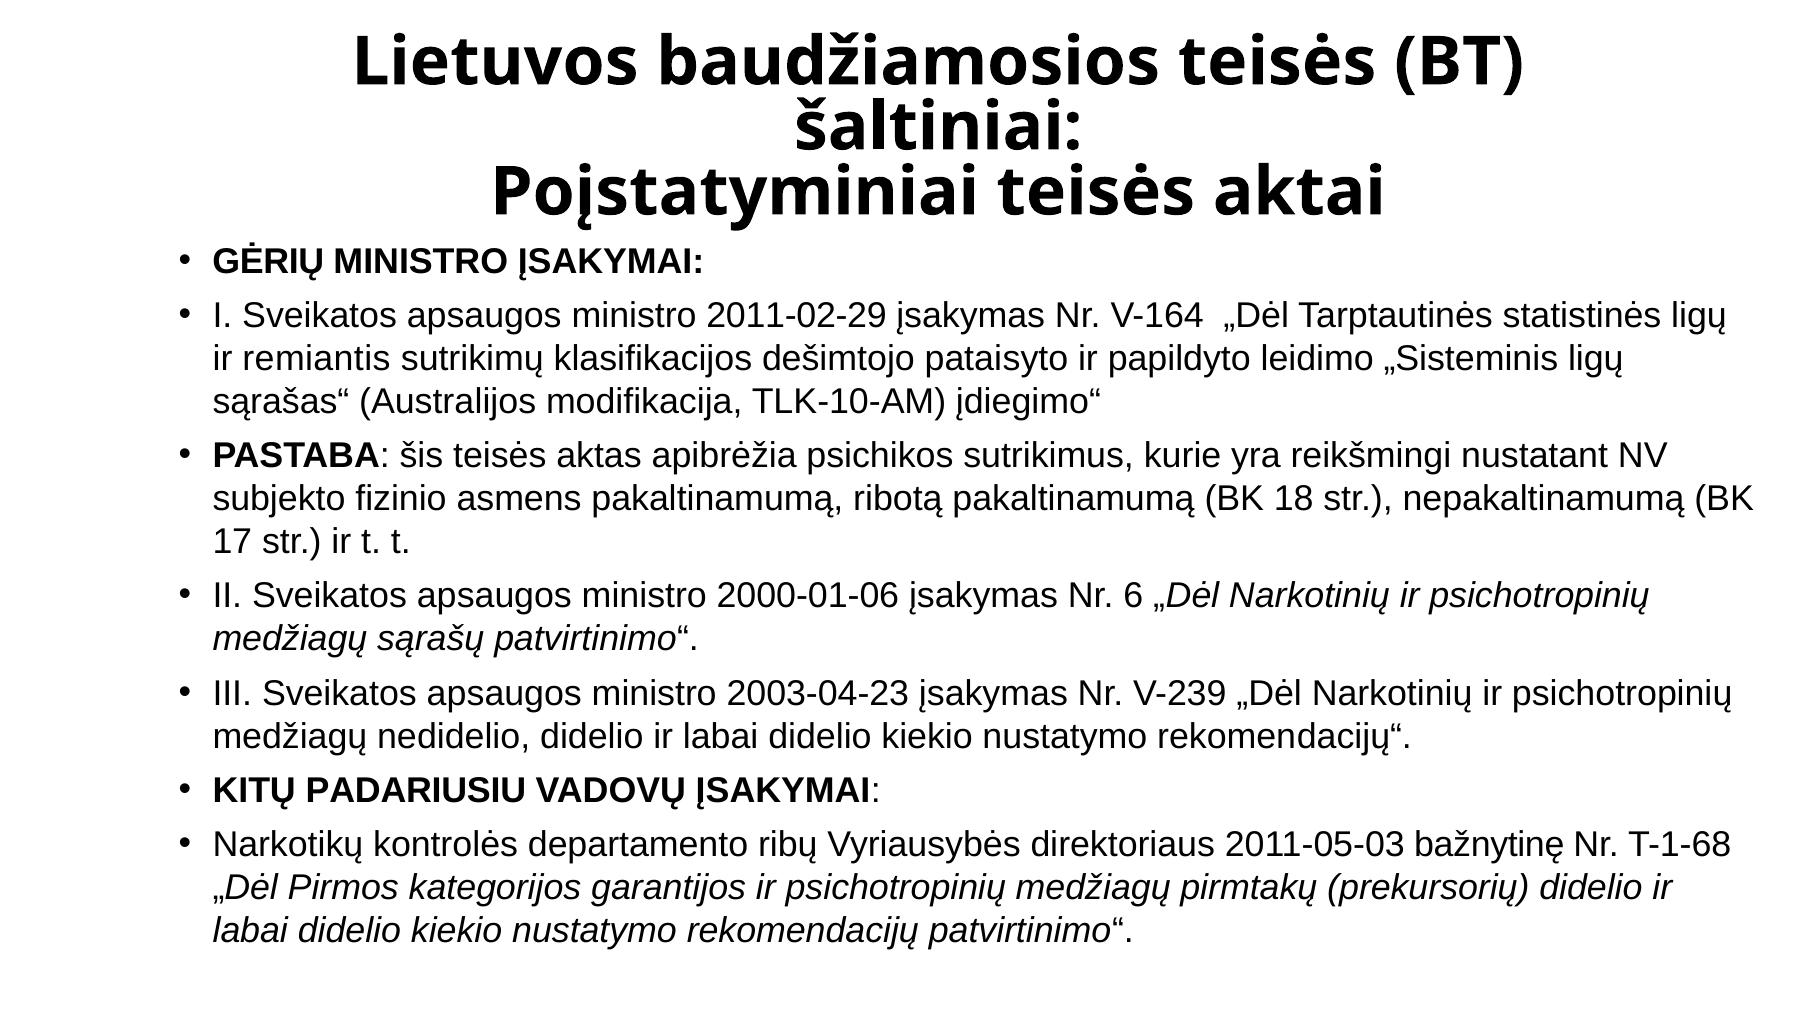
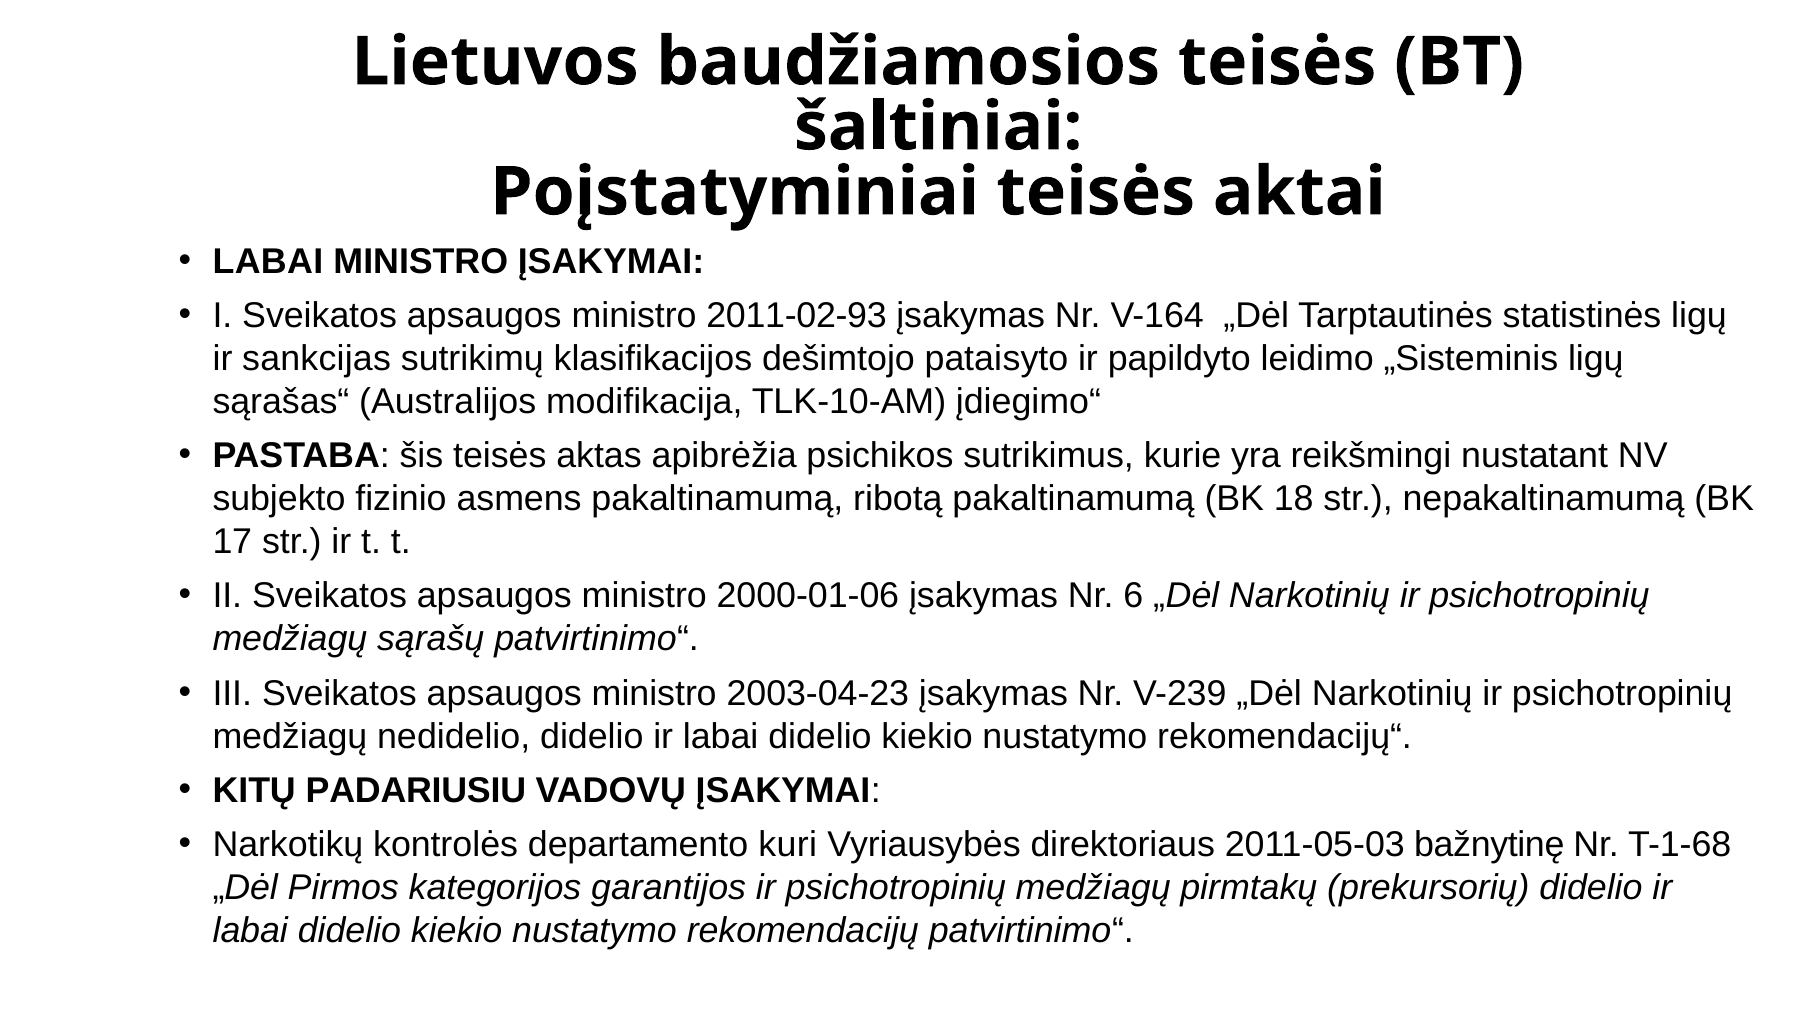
GĖRIŲ at (268, 262): GĖRIŲ -> LABAI
2011-02-29: 2011-02-29 -> 2011-02-93
remiantis: remiantis -> sankcijas
ribų: ribų -> kuri
